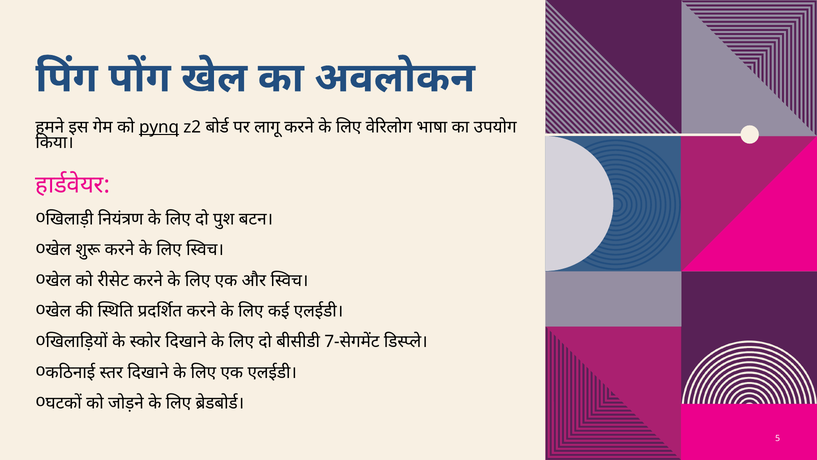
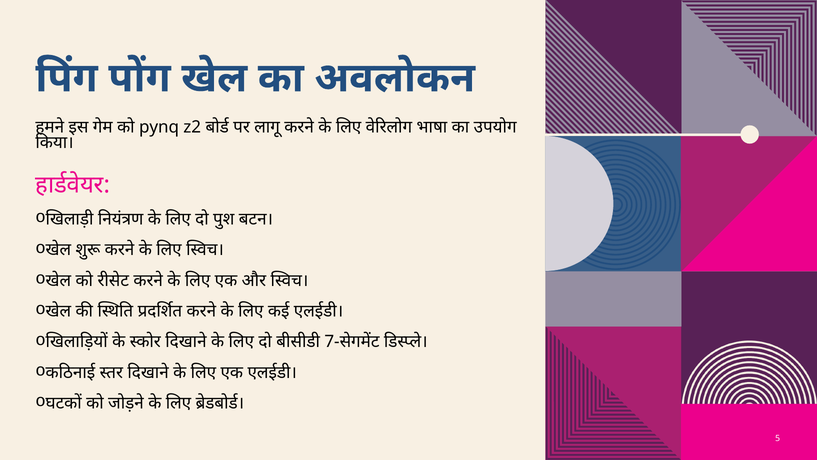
pynq underline: present -> none
